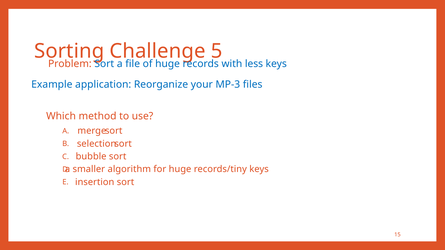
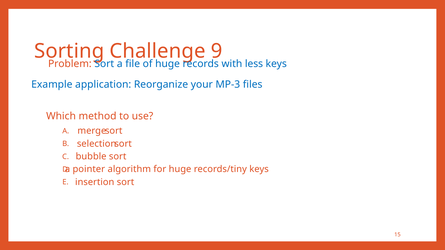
5: 5 -> 9
smaller: smaller -> pointer
